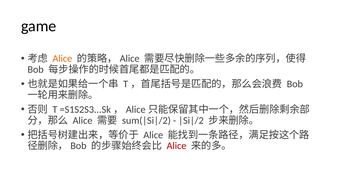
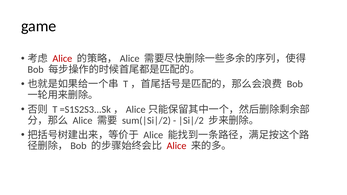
Alice at (62, 59) colour: orange -> red
